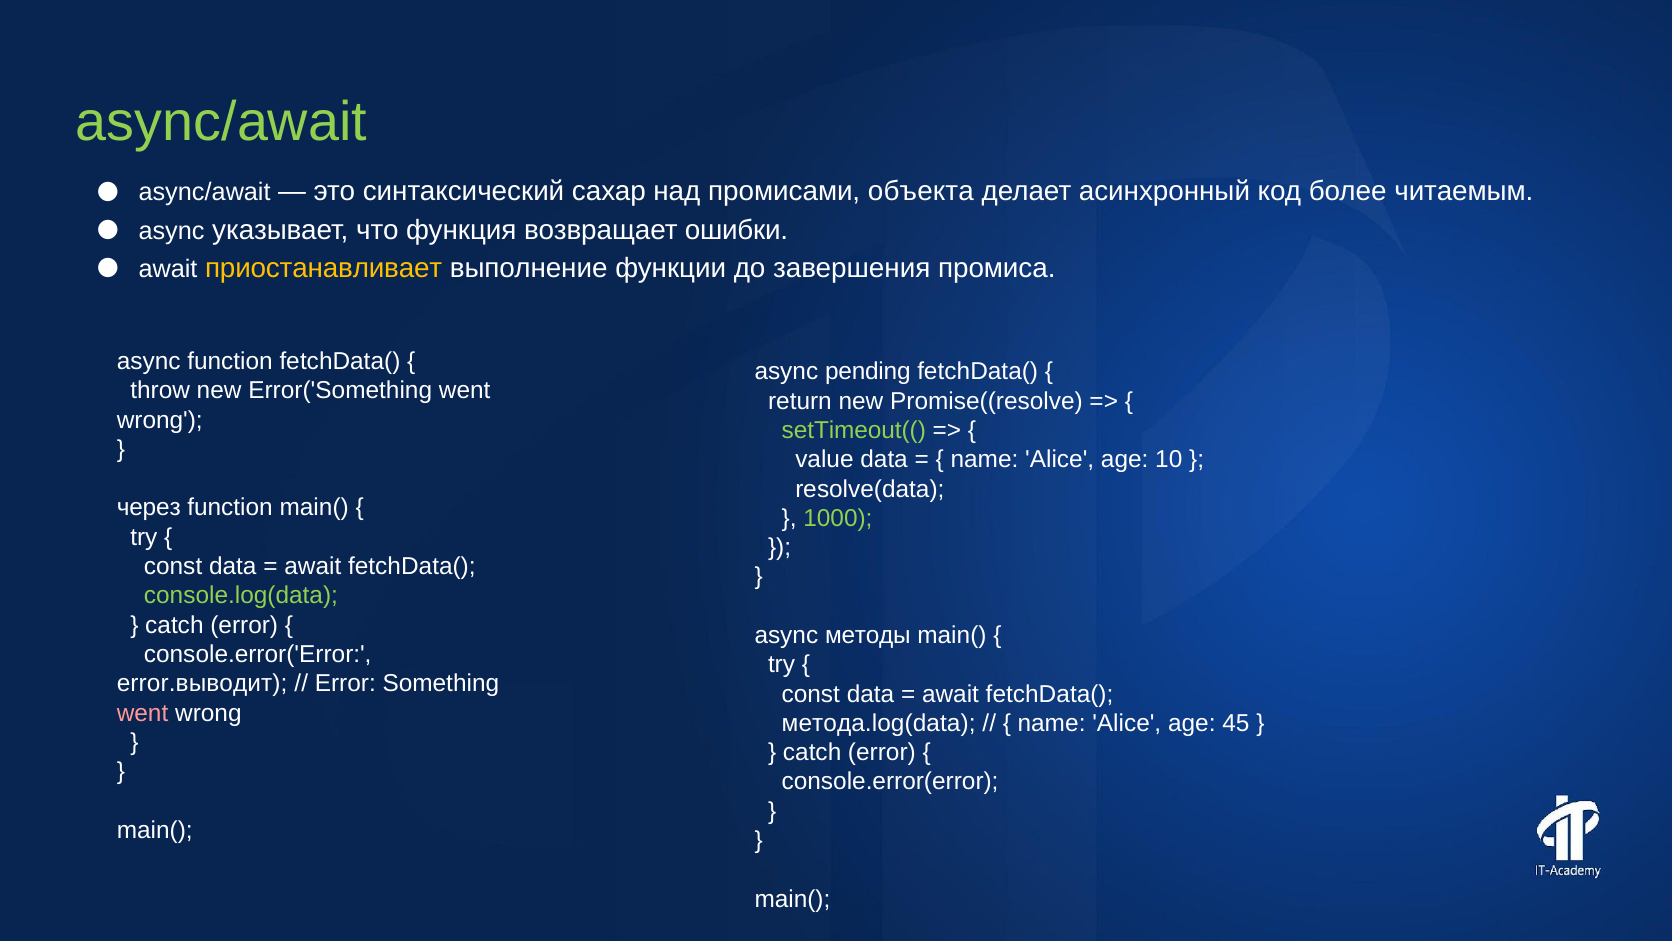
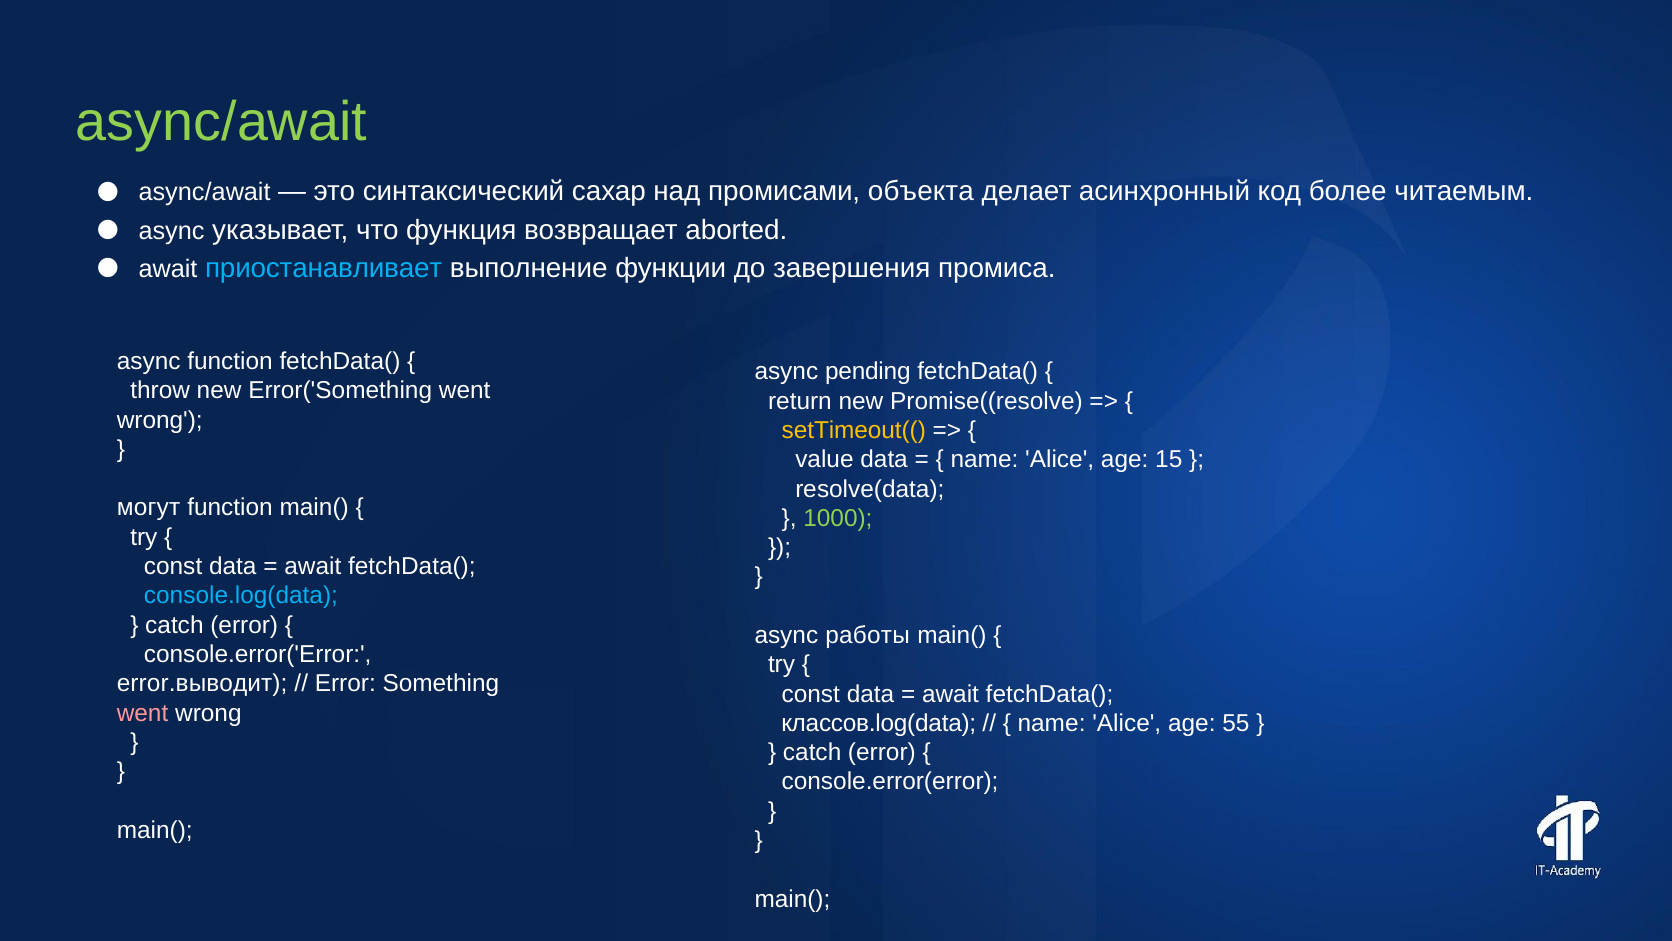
ошибки: ошибки -> aborted
приостанавливает colour: yellow -> light blue
setTimeout(( colour: light green -> yellow
10: 10 -> 15
через: через -> могут
console.log(data colour: light green -> light blue
методы: методы -> работы
метода.log(data: метода.log(data -> классов.log(data
45: 45 -> 55
